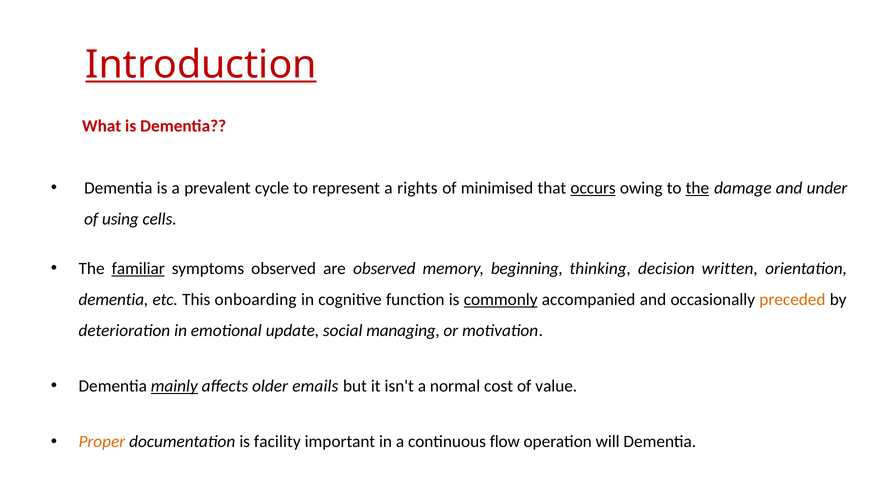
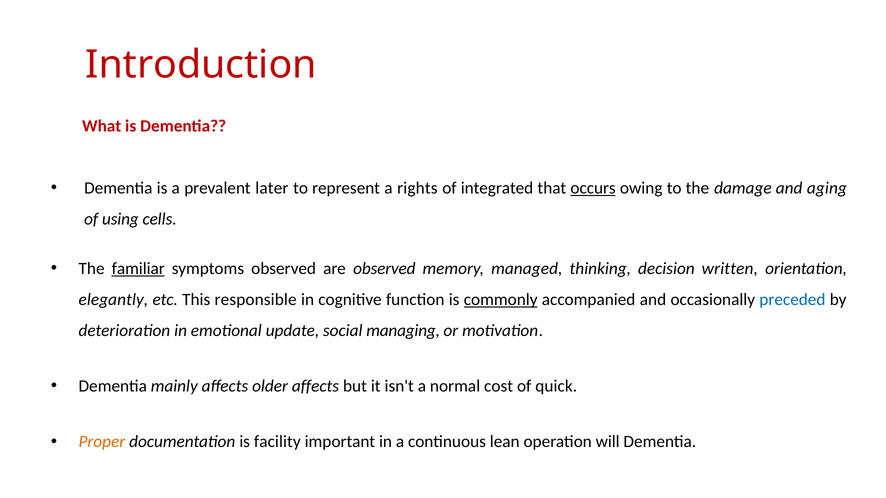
Introduction underline: present -> none
cycle: cycle -> later
minimised: minimised -> integrated
the at (697, 188) underline: present -> none
under: under -> aging
beginning: beginning -> managed
dementia at (113, 300): dementia -> elegantly
onboarding: onboarding -> responsible
preceded colour: orange -> blue
mainly underline: present -> none
older emails: emails -> affects
value: value -> quick
flow: flow -> lean
